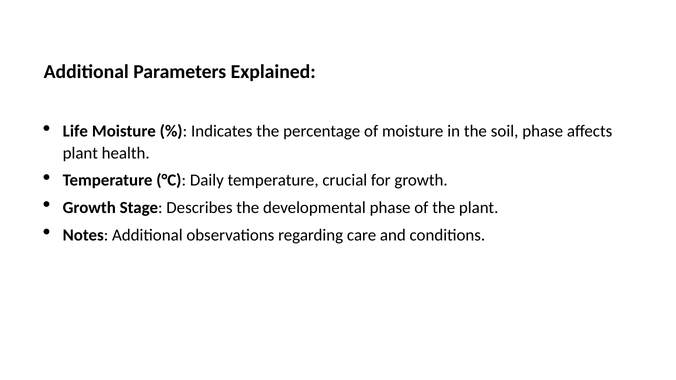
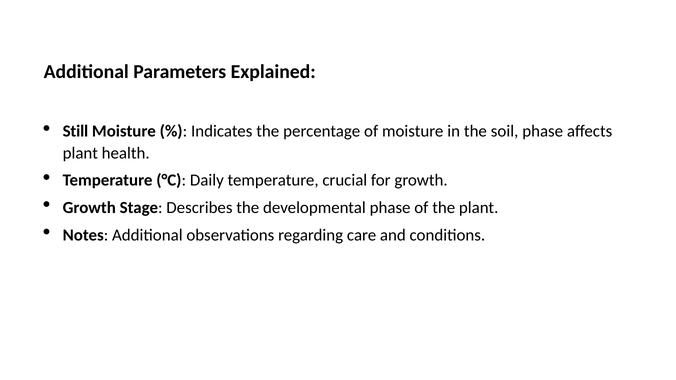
Life: Life -> Still
